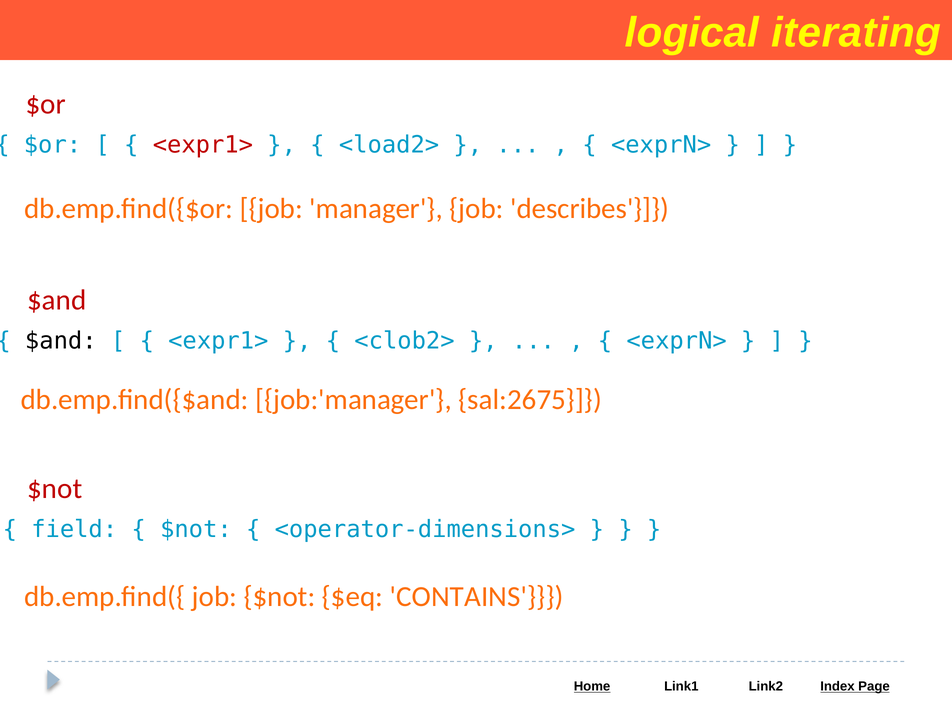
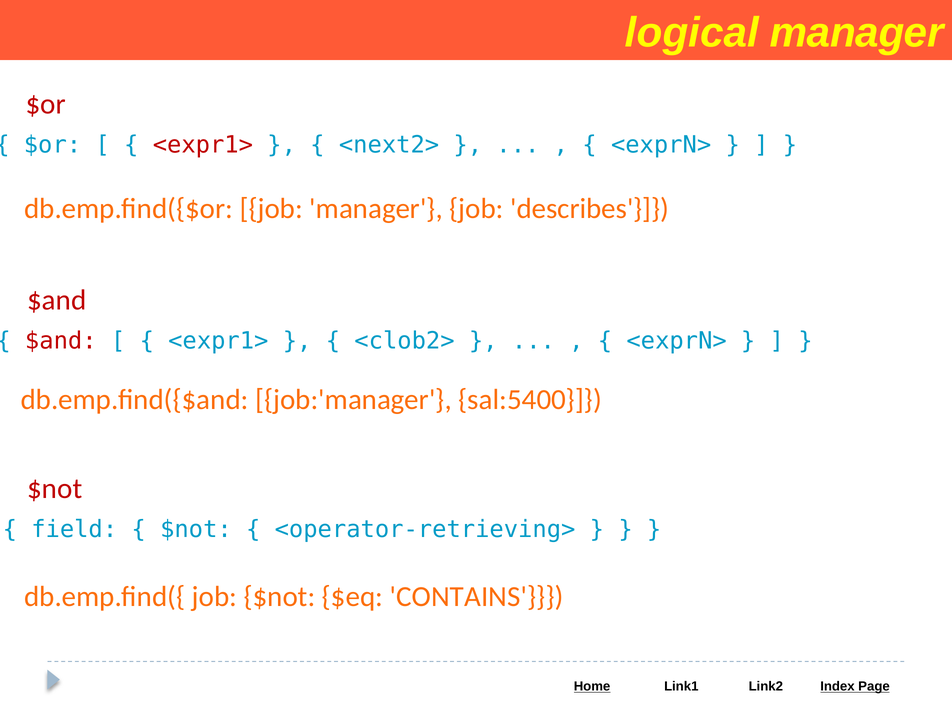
logical iterating: iterating -> manager
<load2>: <load2> -> <next2>
$and at (61, 341) colour: black -> red
sal:2675: sal:2675 -> sal:5400
<operator-dimensions>: <operator-dimensions> -> <operator-retrieving>
